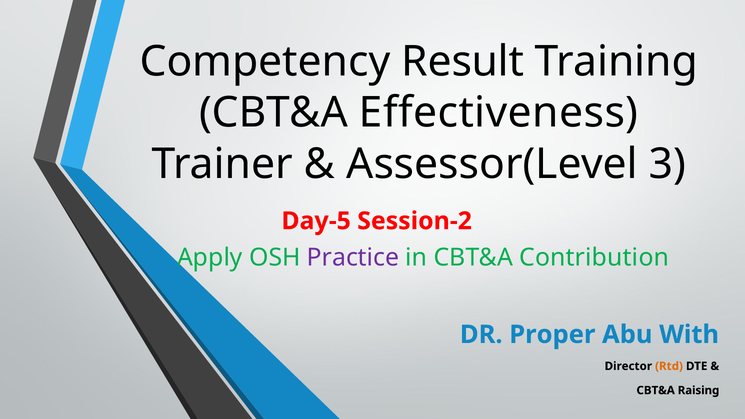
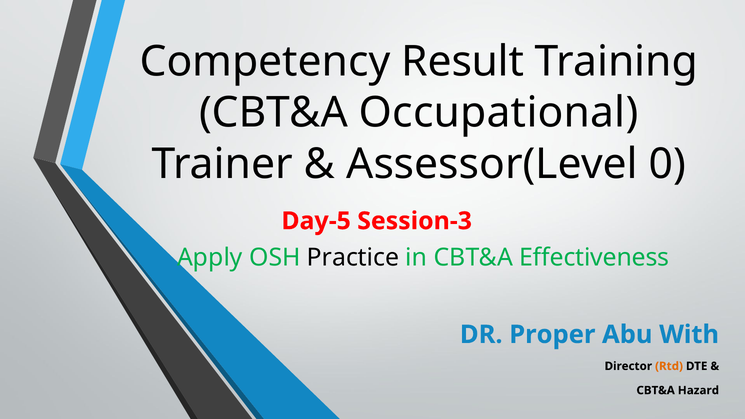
Effectiveness: Effectiveness -> Occupational
3: 3 -> 0
Session-2: Session-2 -> Session-3
Practice colour: purple -> black
Contribution: Contribution -> Effectiveness
Raising: Raising -> Hazard
